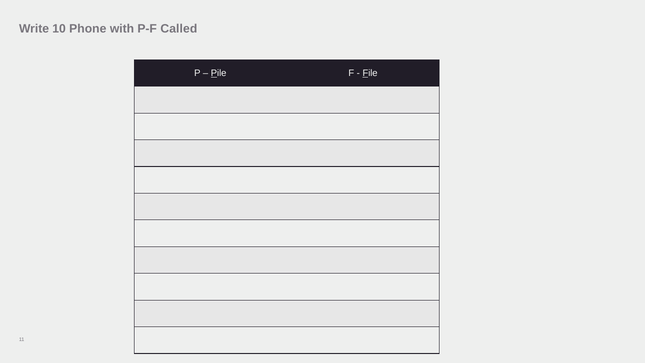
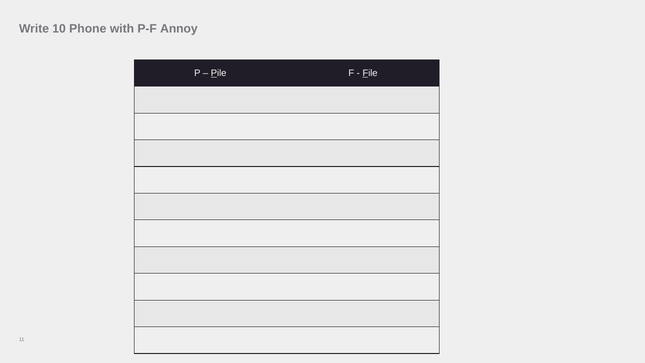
Called: Called -> Annoy
